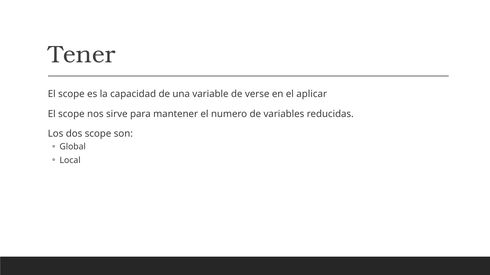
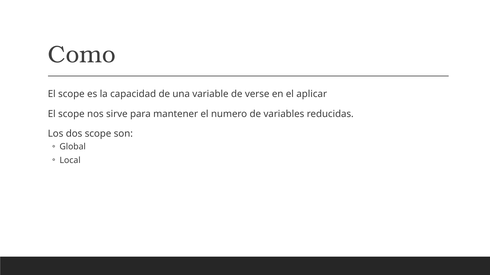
Tener: Tener -> Como
